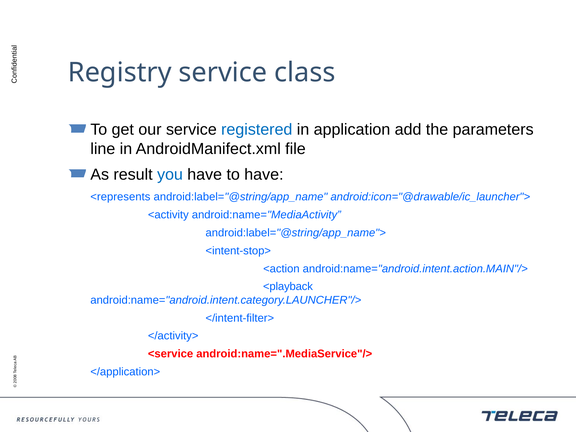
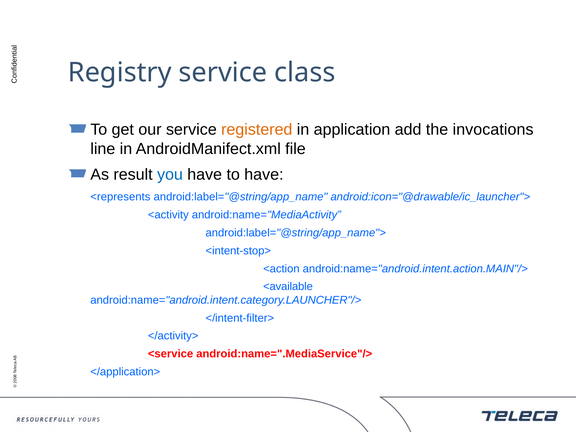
registered colour: blue -> orange
parameters: parameters -> invocations
<playback: <playback -> <available
